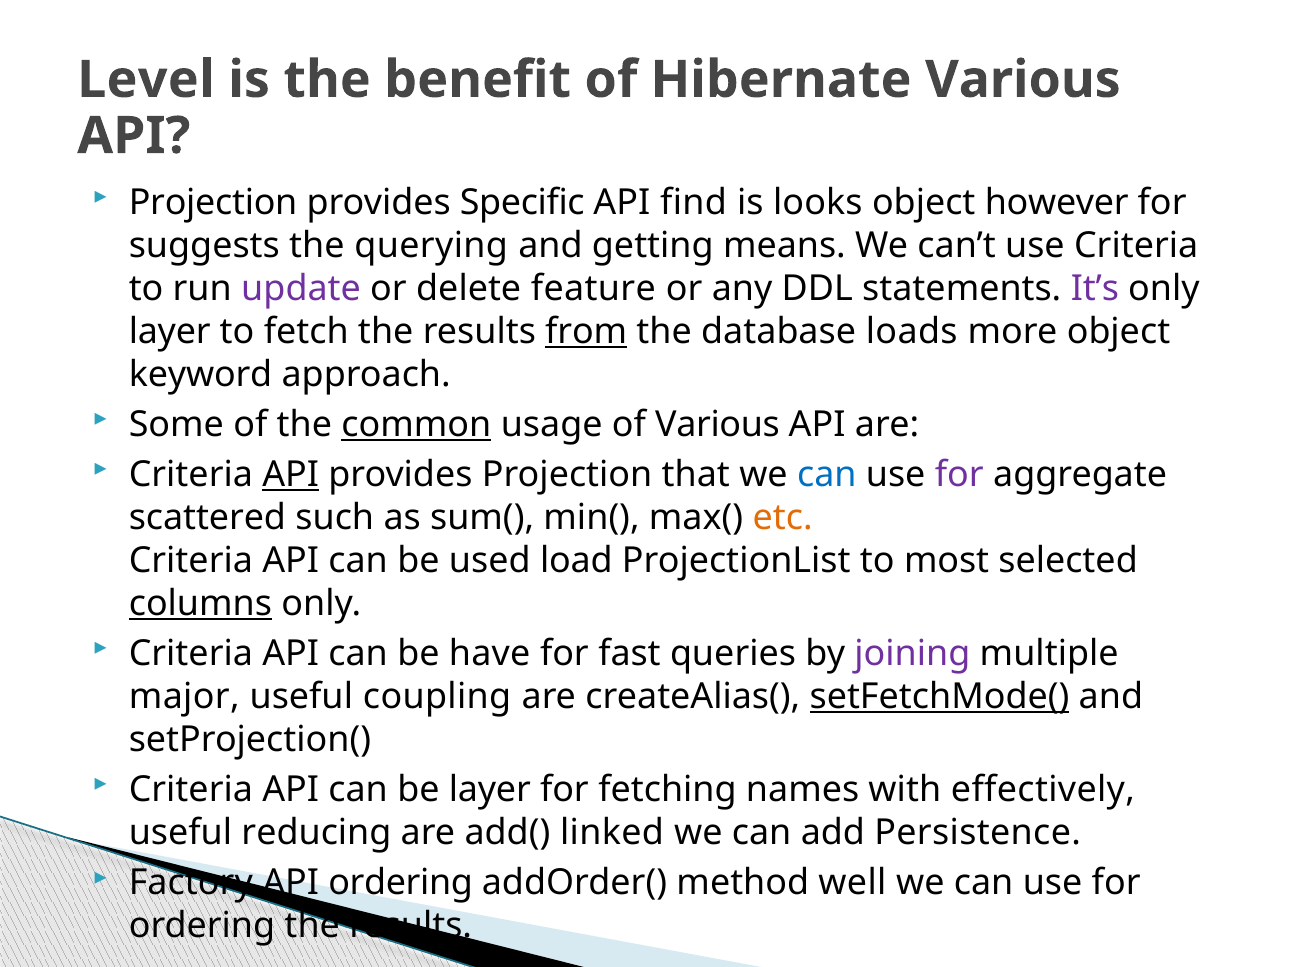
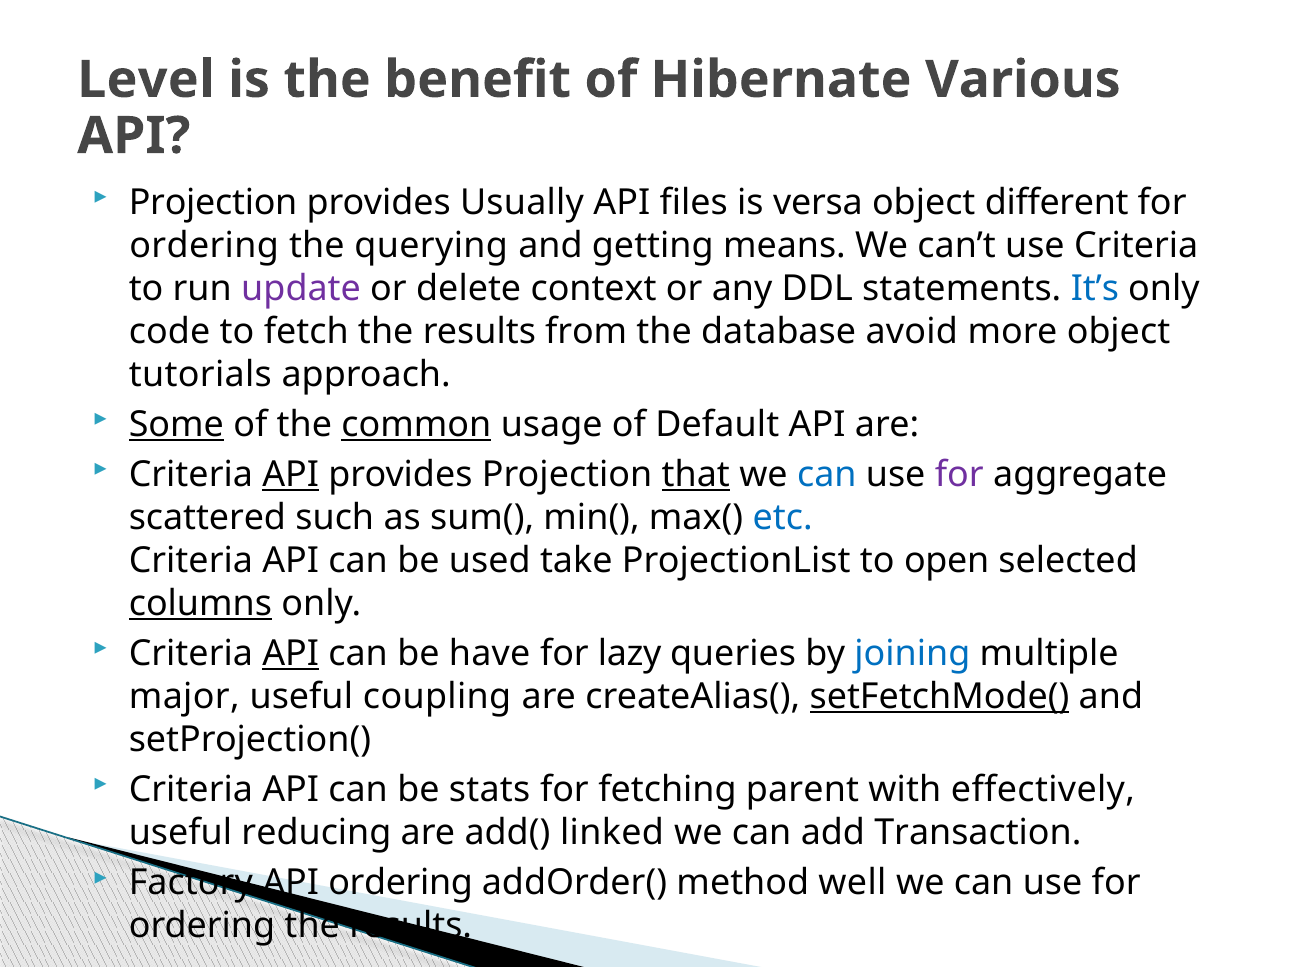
Specific: Specific -> Usually
find: find -> files
looks: looks -> versa
however: however -> different
suggests at (204, 245): suggests -> ordering
feature: feature -> context
It’s colour: purple -> blue
layer at (170, 331): layer -> code
from underline: present -> none
loads: loads -> avoid
keyword: keyword -> tutorials
Some underline: none -> present
of Various: Various -> Default
that underline: none -> present
etc colour: orange -> blue
load: load -> take
most: most -> open
API at (291, 654) underline: none -> present
fast: fast -> lazy
joining colour: purple -> blue
be layer: layer -> stats
names: names -> parent
Persistence: Persistence -> Transaction
